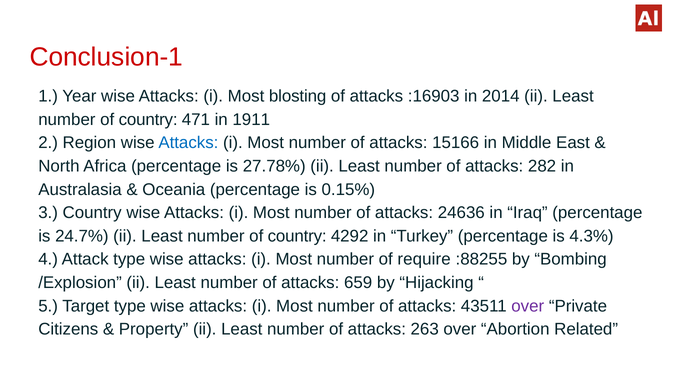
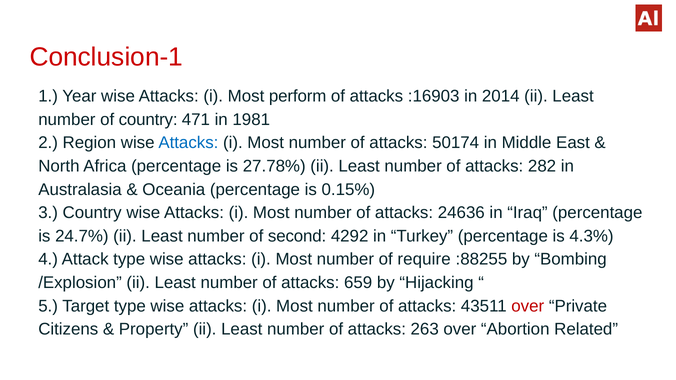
blosting: blosting -> perform
1911: 1911 -> 1981
15166: 15166 -> 50174
country at (297, 236): country -> second
over at (528, 306) colour: purple -> red
